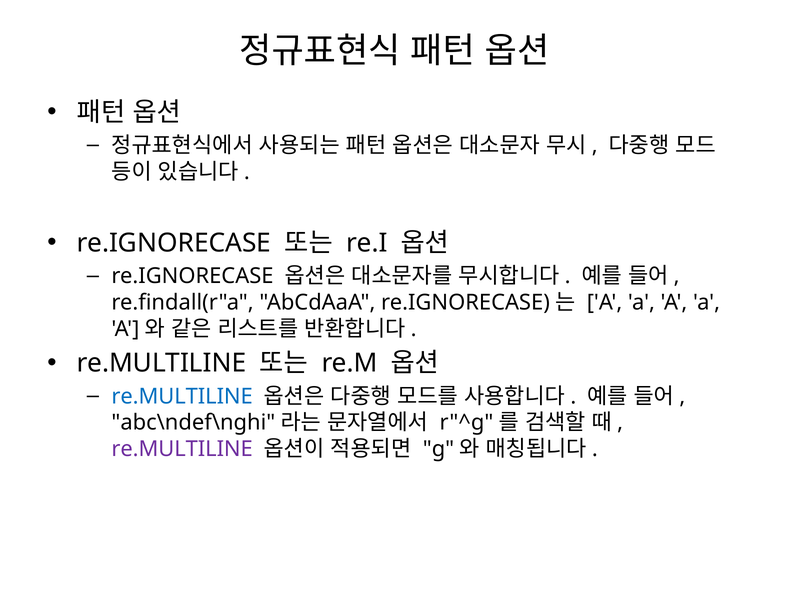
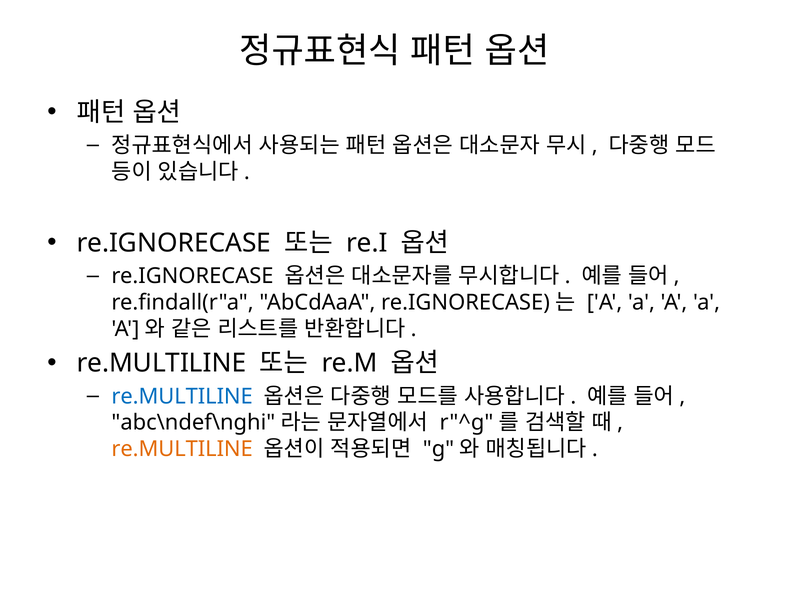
re.MULTILINE at (182, 449) colour: purple -> orange
